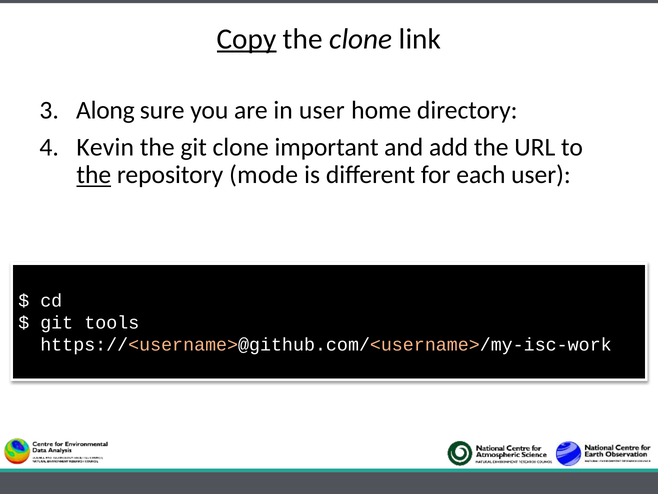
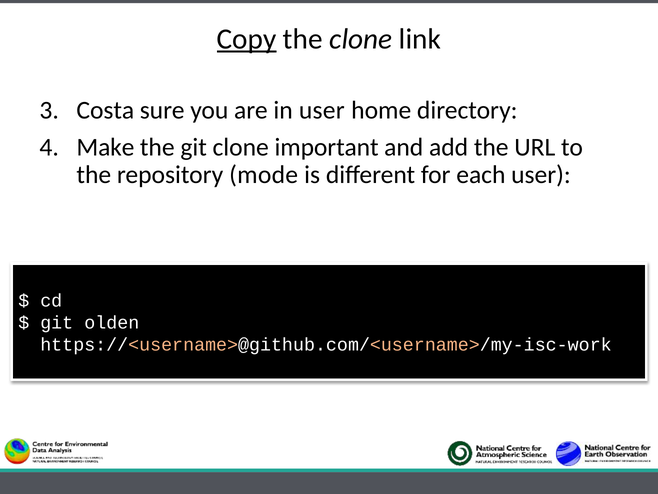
Along: Along -> Costa
Kevin: Kevin -> Make
the at (94, 175) underline: present -> none
tools: tools -> olden
